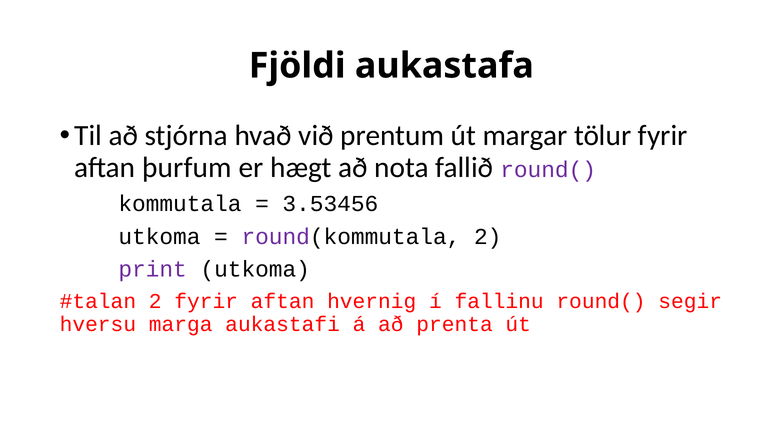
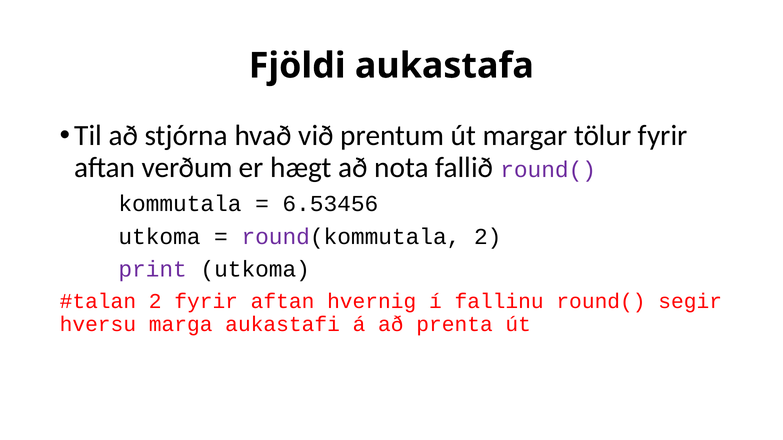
þurfum: þurfum -> verðum
3.53456: 3.53456 -> 6.53456
